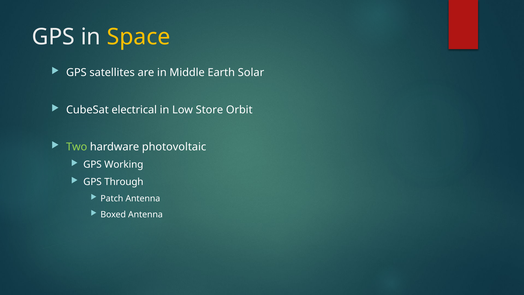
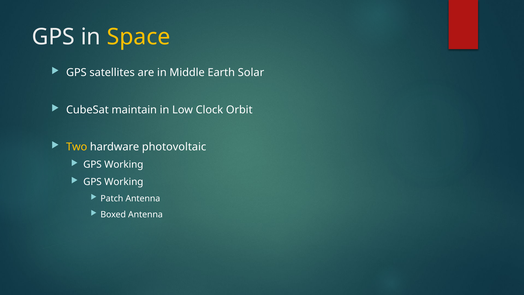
electrical: electrical -> maintain
Store: Store -> Clock
Two colour: light green -> yellow
Through at (124, 182): Through -> Working
